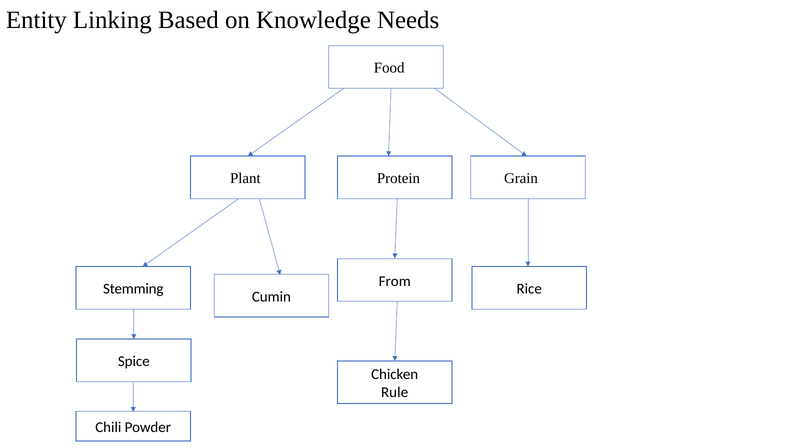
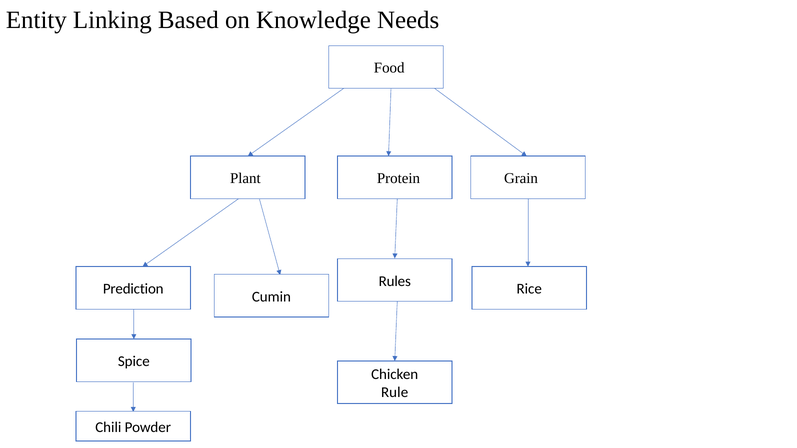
From: From -> Rules
Stemming: Stemming -> Prediction
